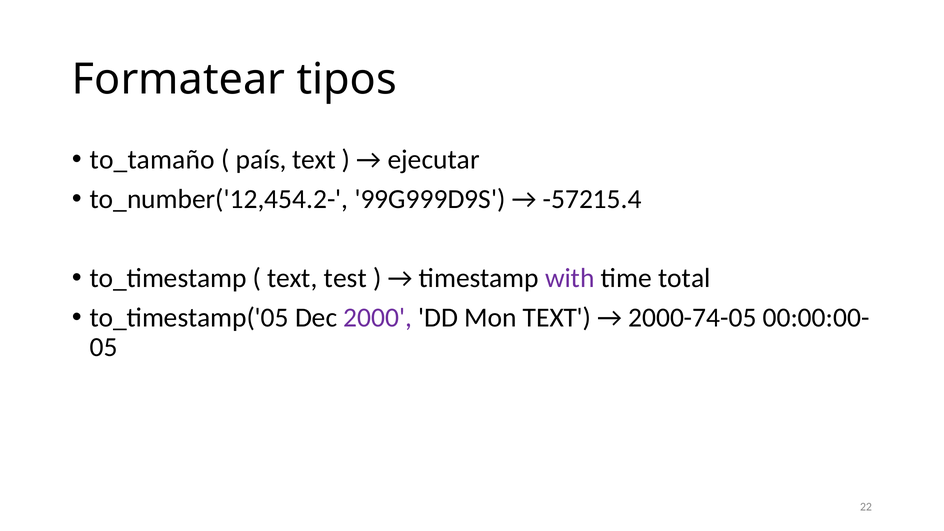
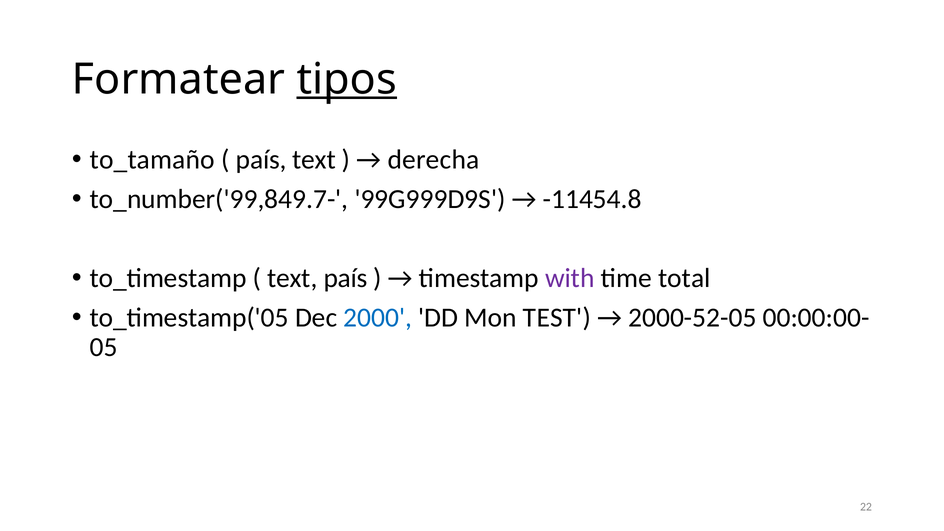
tipos underline: none -> present
ejecutar: ejecutar -> derecha
to_number('12,454.2-: to_number('12,454.2- -> to_number('99,849.7-
-57215.4: -57215.4 -> -11454.8
text test: test -> país
2000 colour: purple -> blue
Mon TEXT: TEXT -> TEST
2000-74-05: 2000-74-05 -> 2000-52-05
